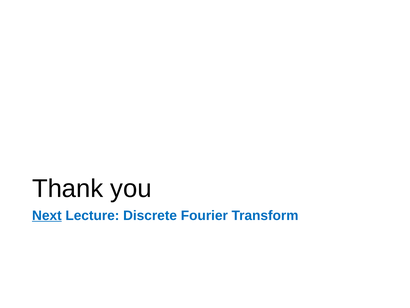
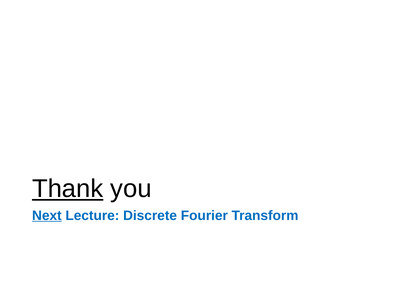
Thank underline: none -> present
